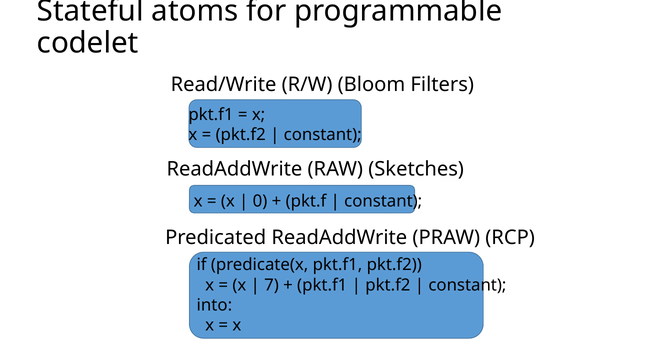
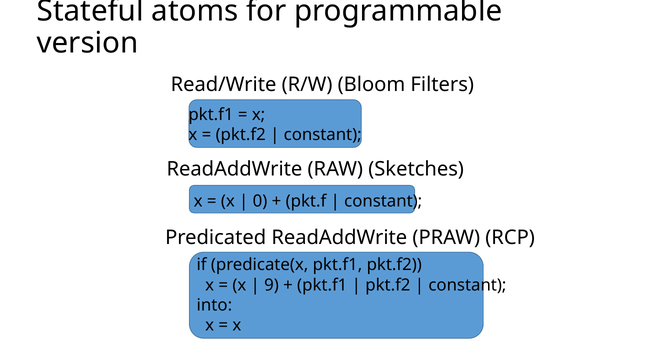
codelet: codelet -> version
7: 7 -> 9
